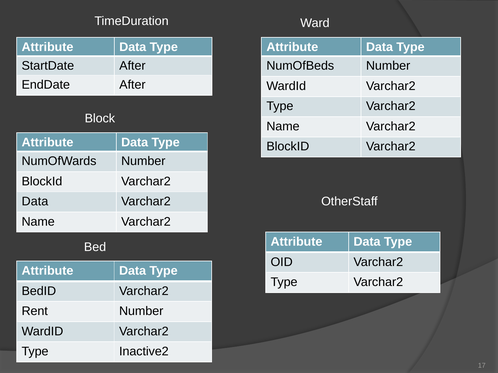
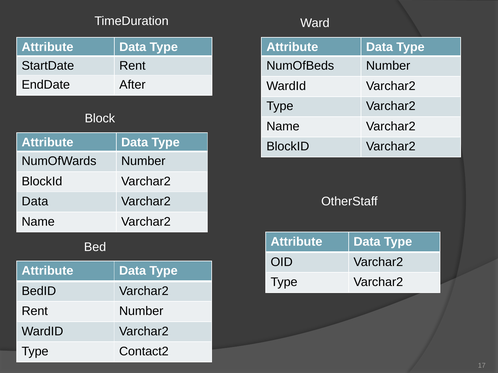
StartDate After: After -> Rent
Inactive2: Inactive2 -> Contact2
